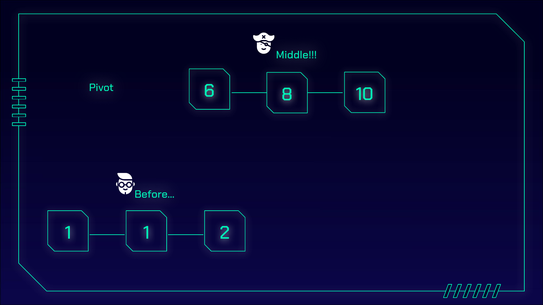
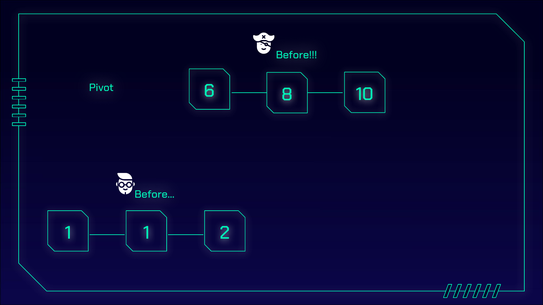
Middle: Middle -> Before
